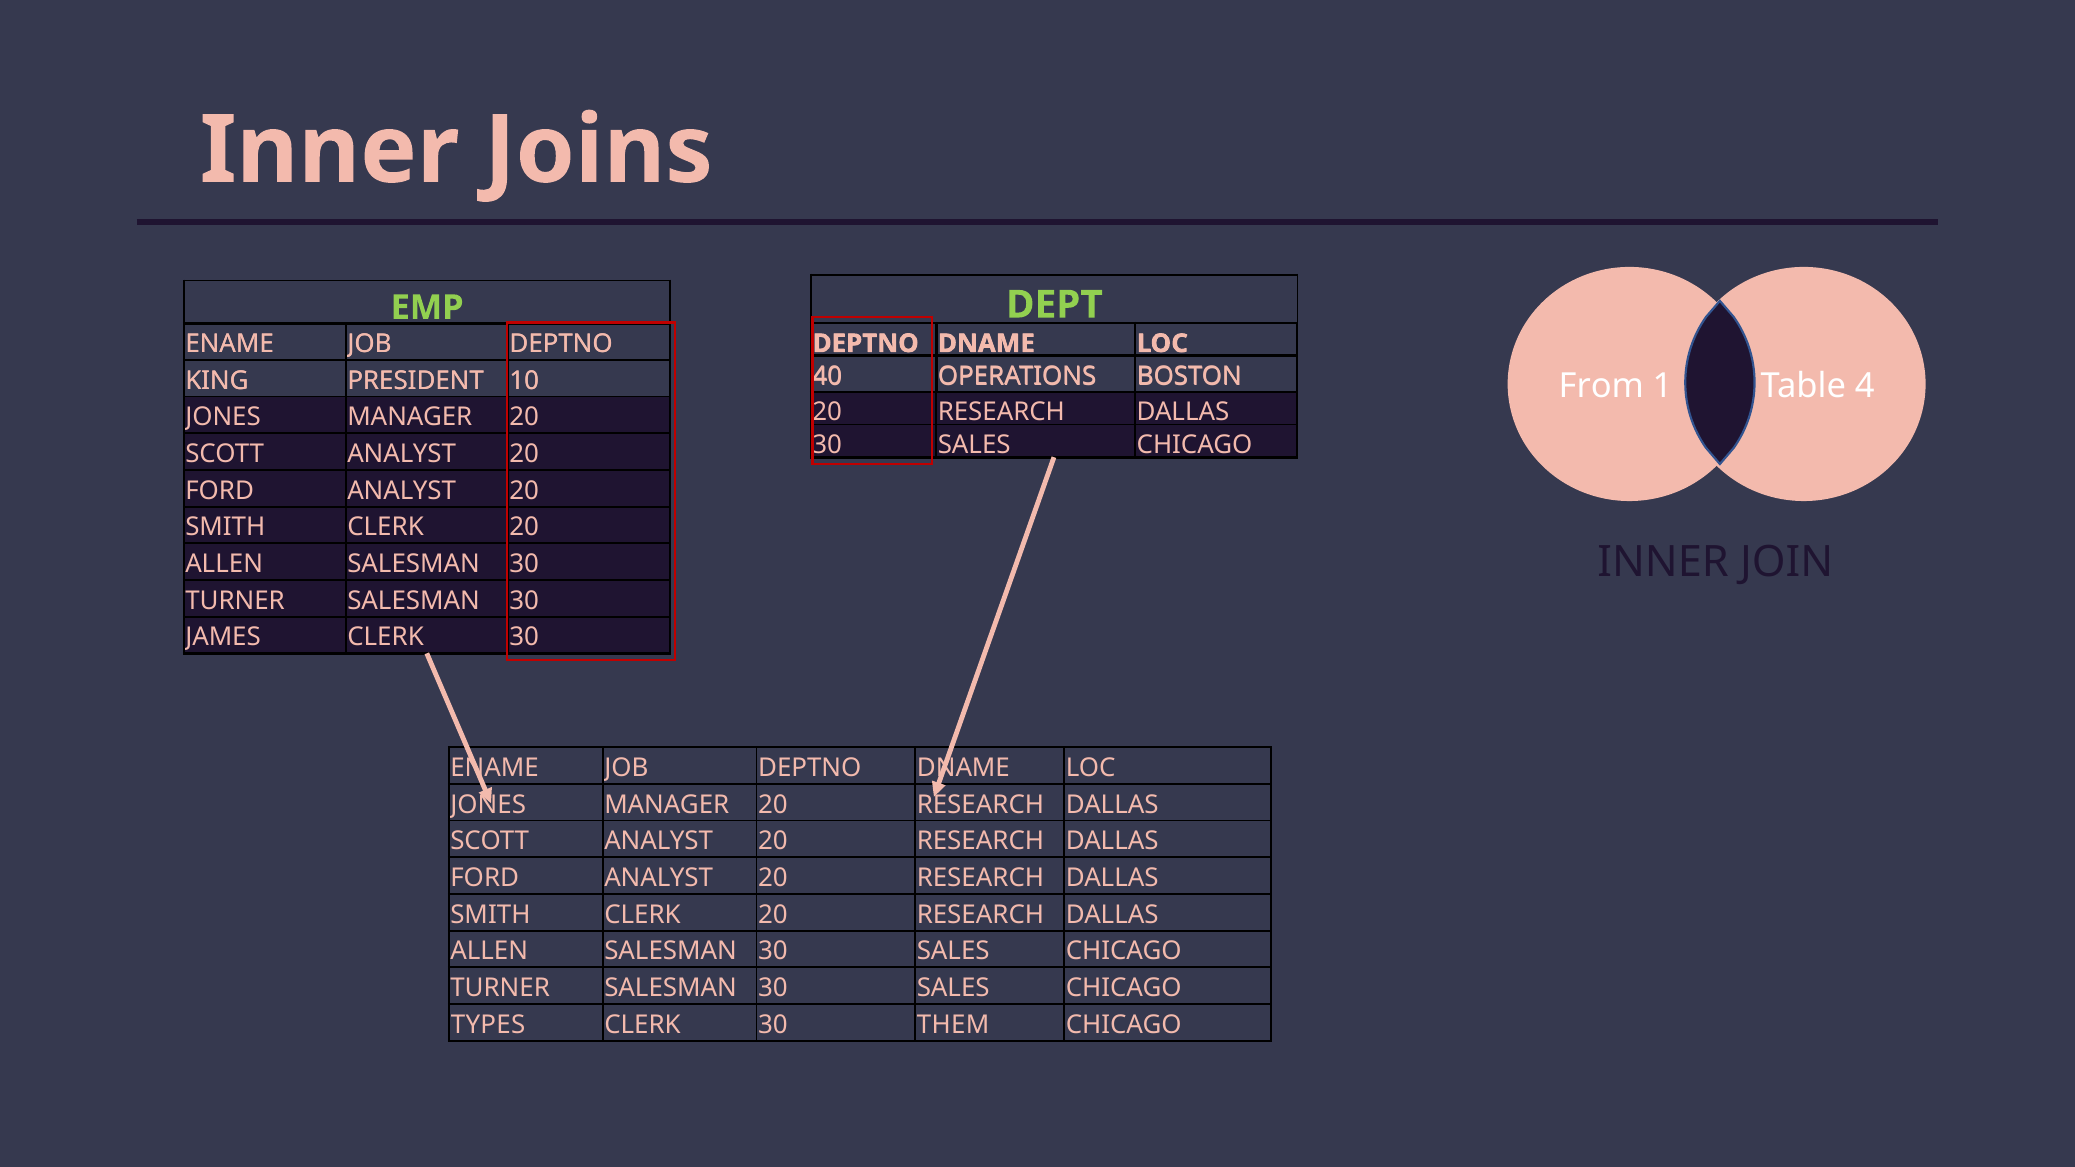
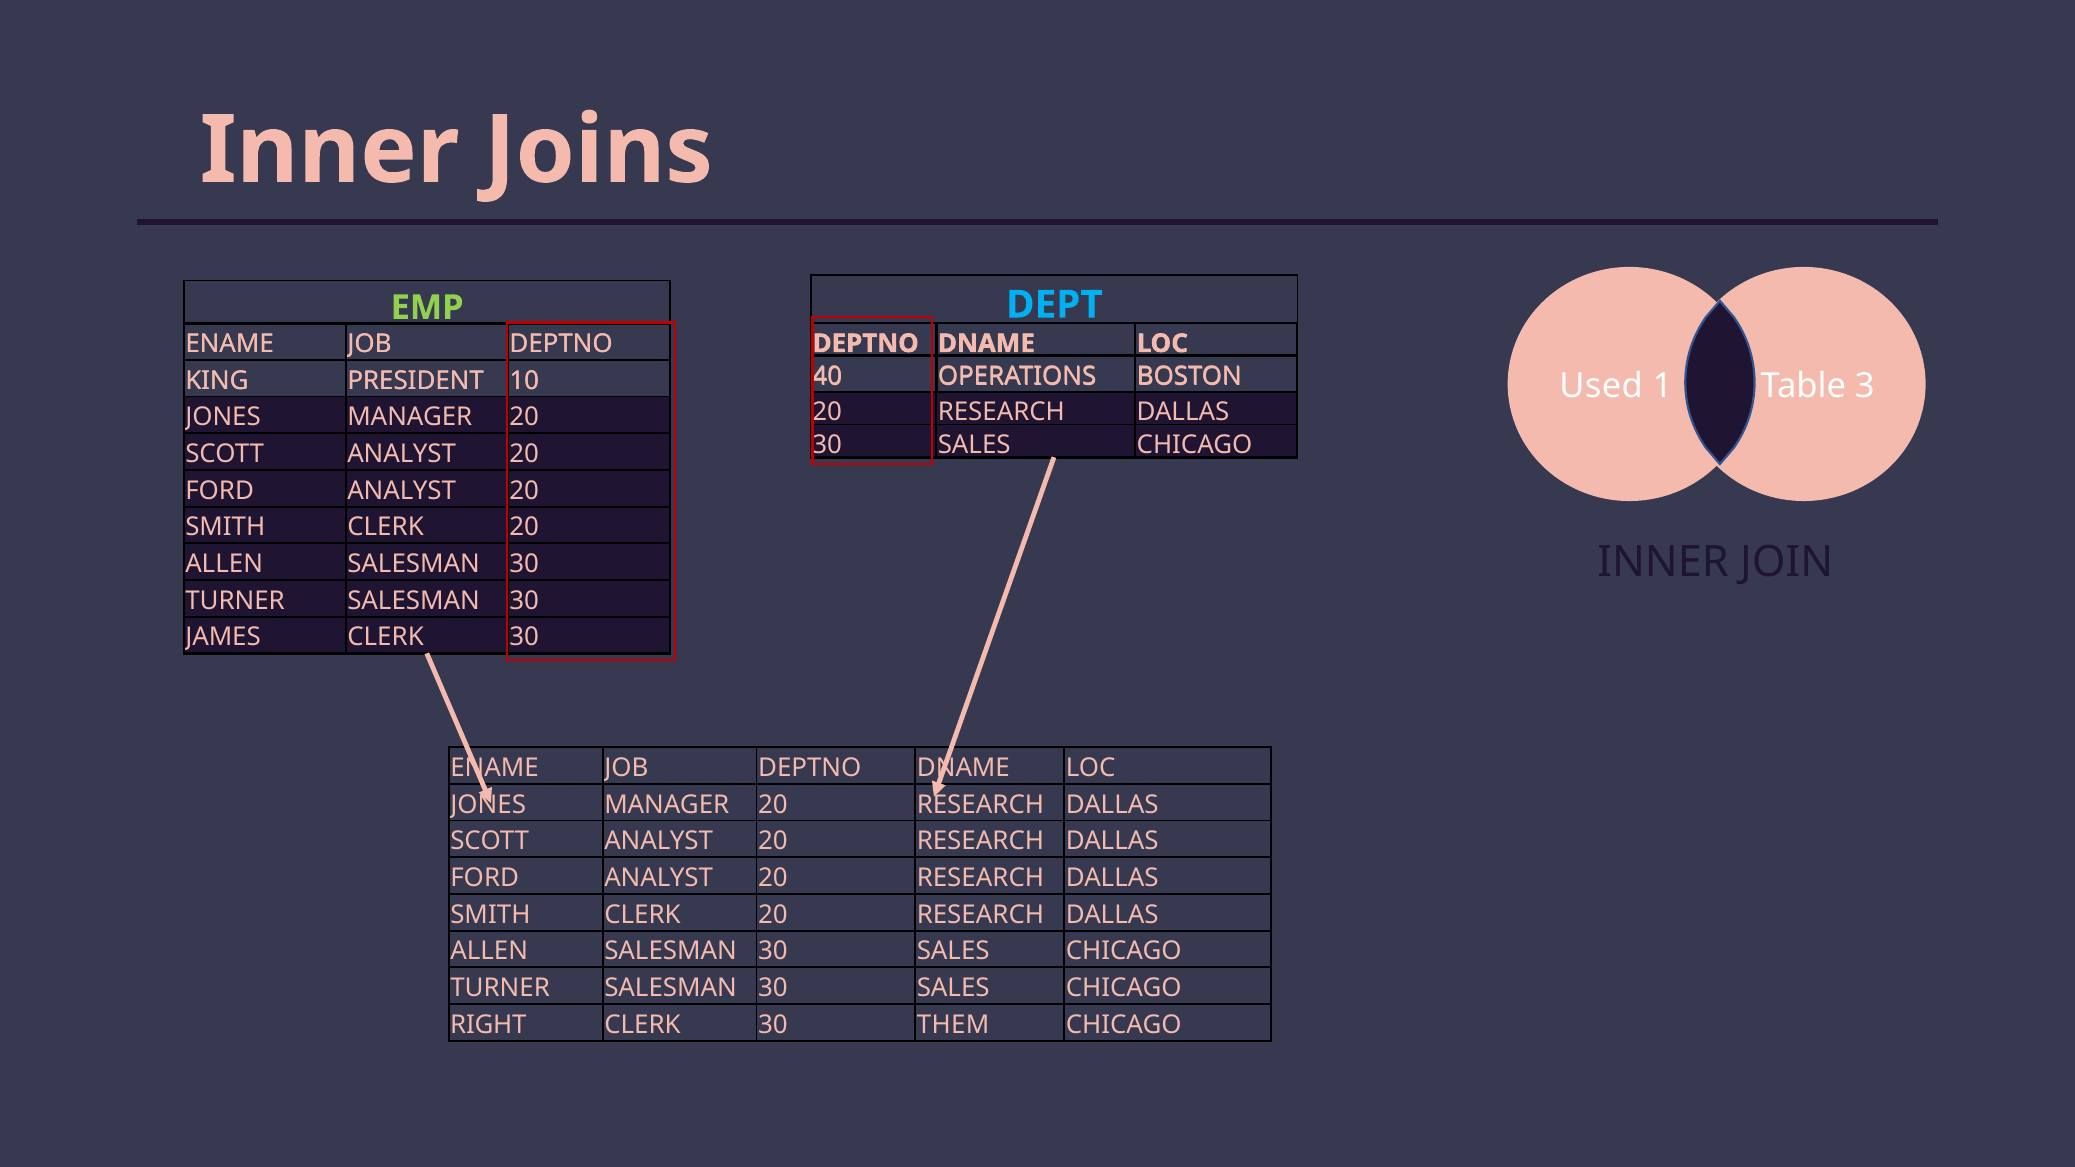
DEPT colour: light green -> light blue
From: From -> Used
4: 4 -> 3
TYPES: TYPES -> RIGHT
